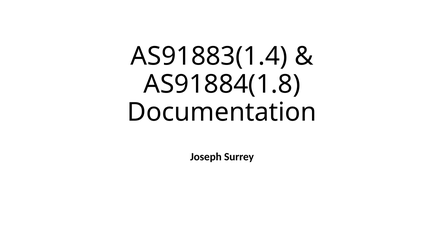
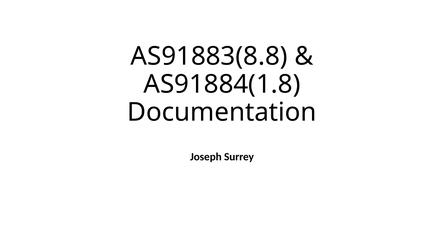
AS91883(1.4: AS91883(1.4 -> AS91883(8.8
